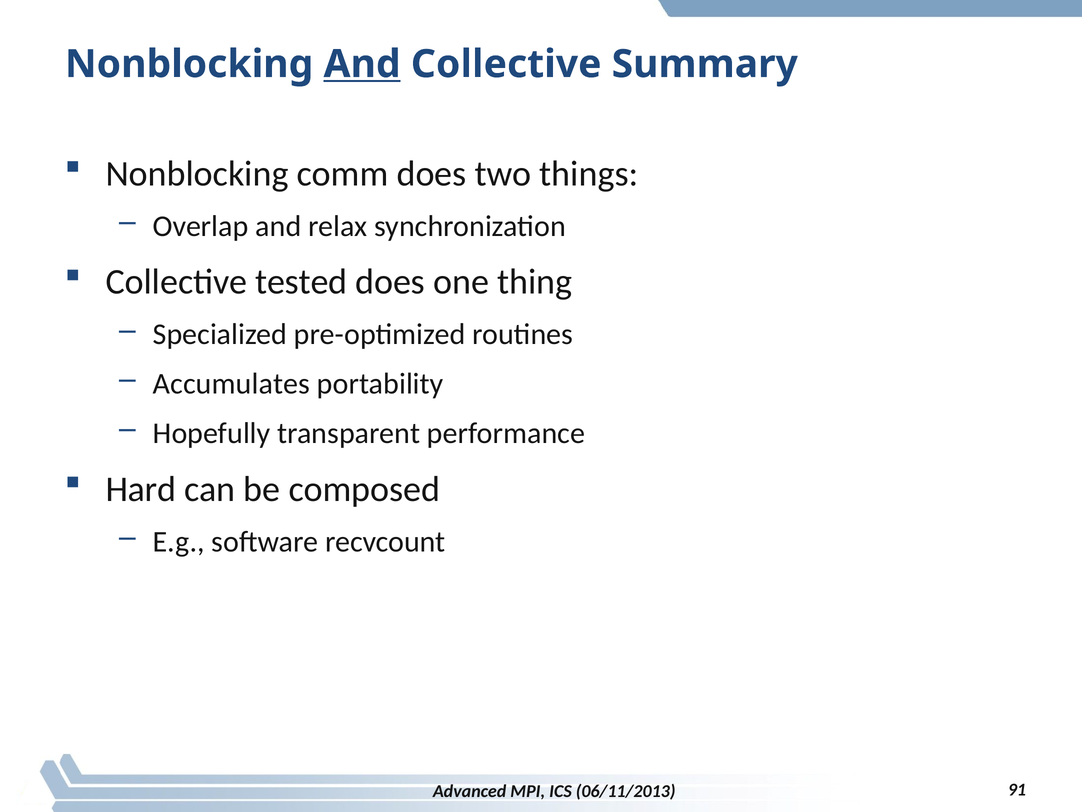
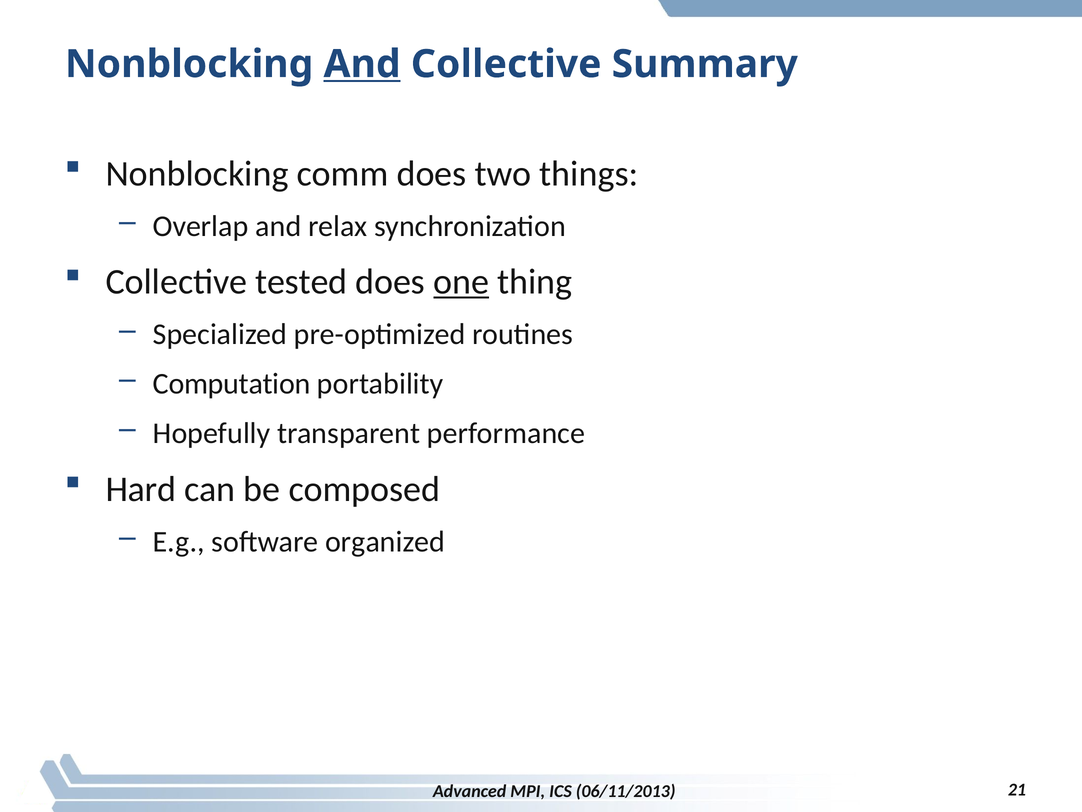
one underline: none -> present
Accumulates: Accumulates -> Computation
recvcount: recvcount -> organized
91: 91 -> 21
